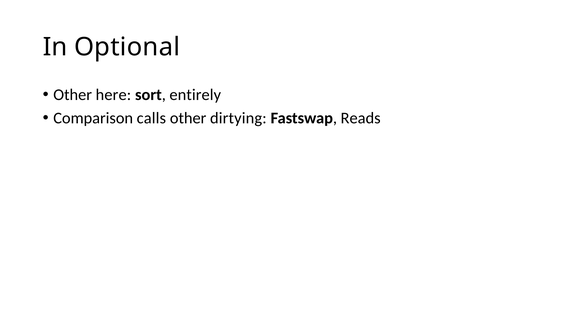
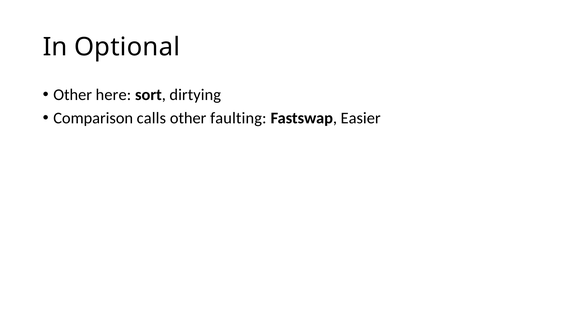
entirely: entirely -> dirtying
dirtying: dirtying -> faulting
Reads: Reads -> Easier
